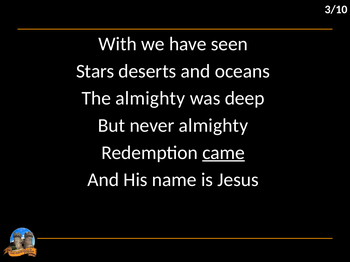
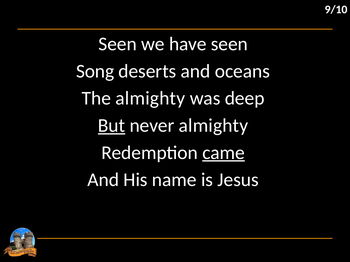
3/10: 3/10 -> 9/10
With at (118, 44): With -> Seen
Stars: Stars -> Song
But underline: none -> present
